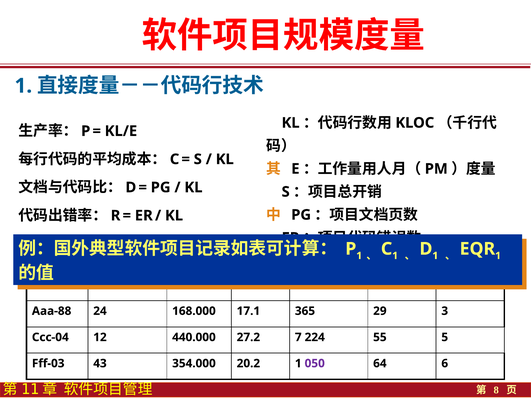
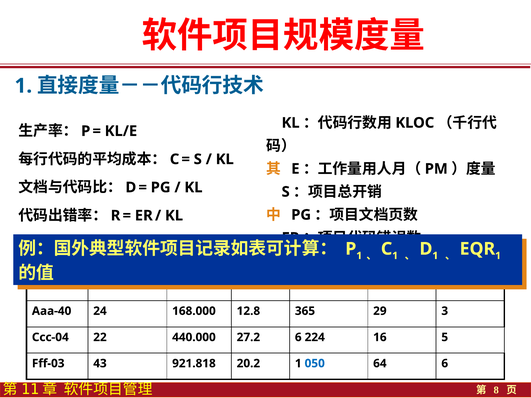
Aaa-88: Aaa-88 -> Aaa-40
17.1: 17.1 -> 12.8
12: 12 -> 22
27.2 7: 7 -> 6
55: 55 -> 16
354.000: 354.000 -> 921.818
050 colour: purple -> blue
